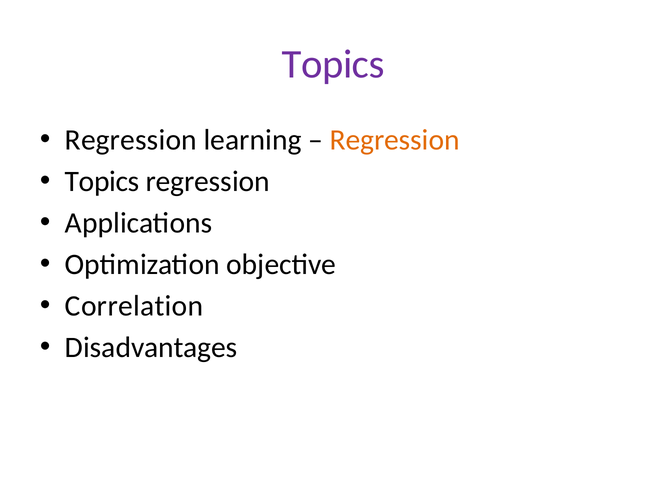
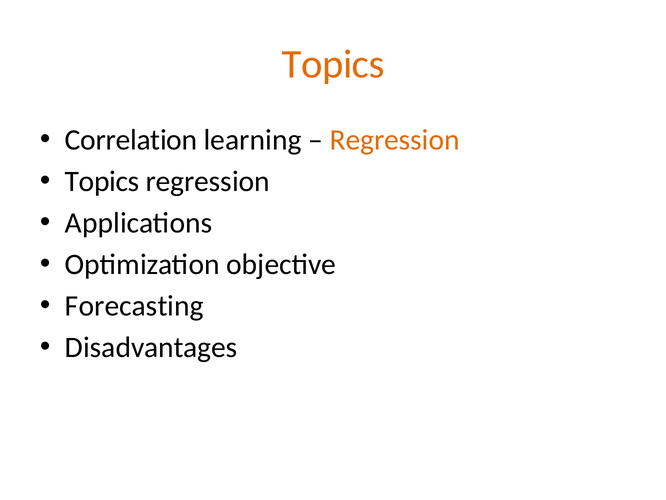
Topics at (333, 64) colour: purple -> orange
Regression at (131, 140): Regression -> Correlation
Correlation: Correlation -> Forecasting
